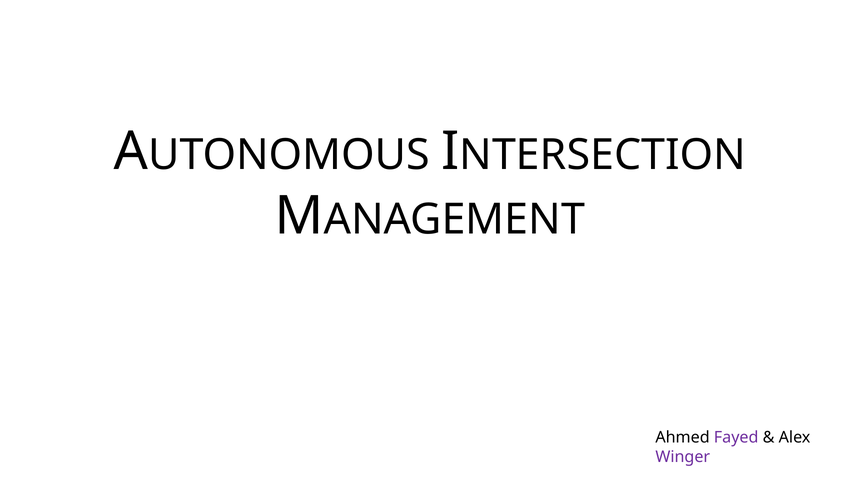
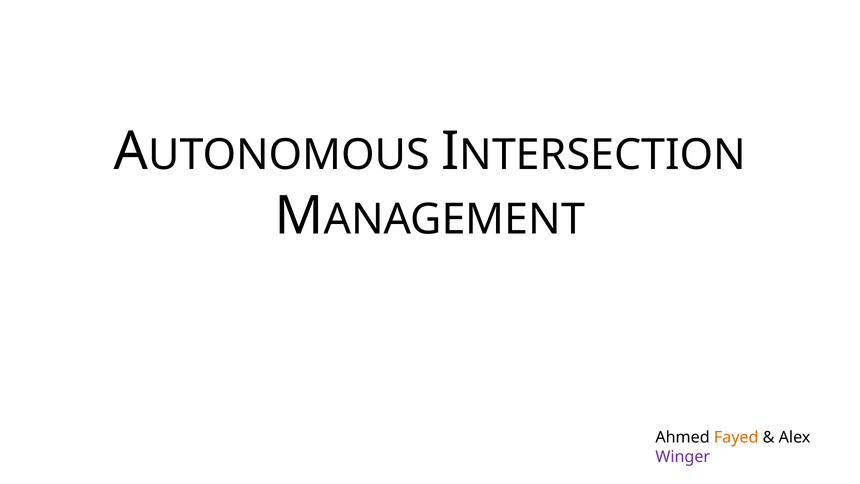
Fayed colour: purple -> orange
